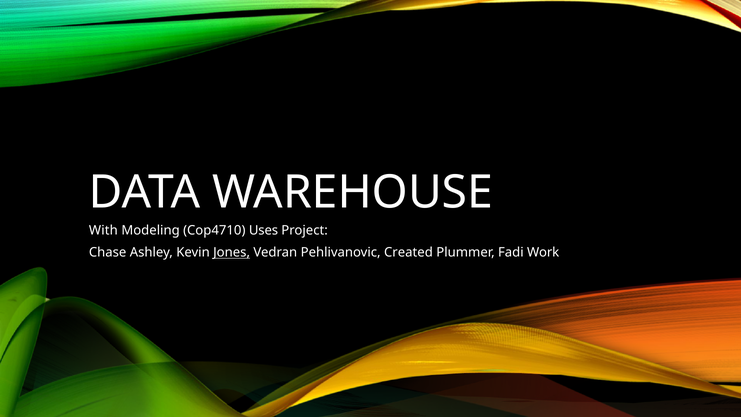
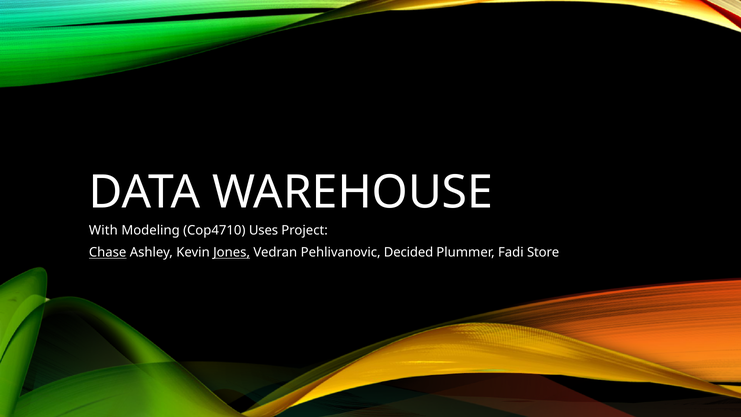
Chase underline: none -> present
Created: Created -> Decided
Work: Work -> Store
